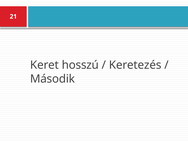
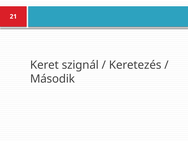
hosszú: hosszú -> szignál
